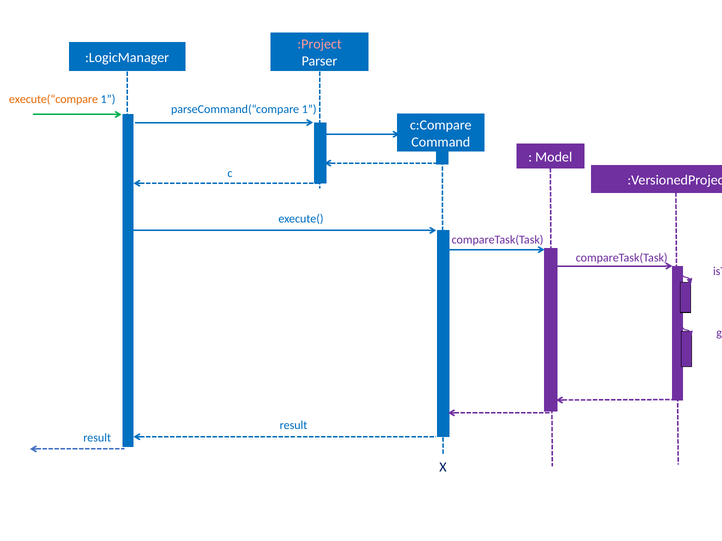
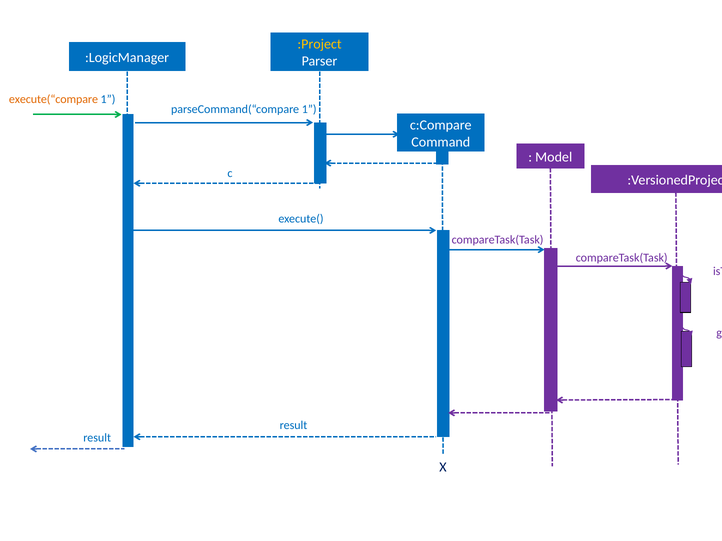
:Project colour: pink -> yellow
